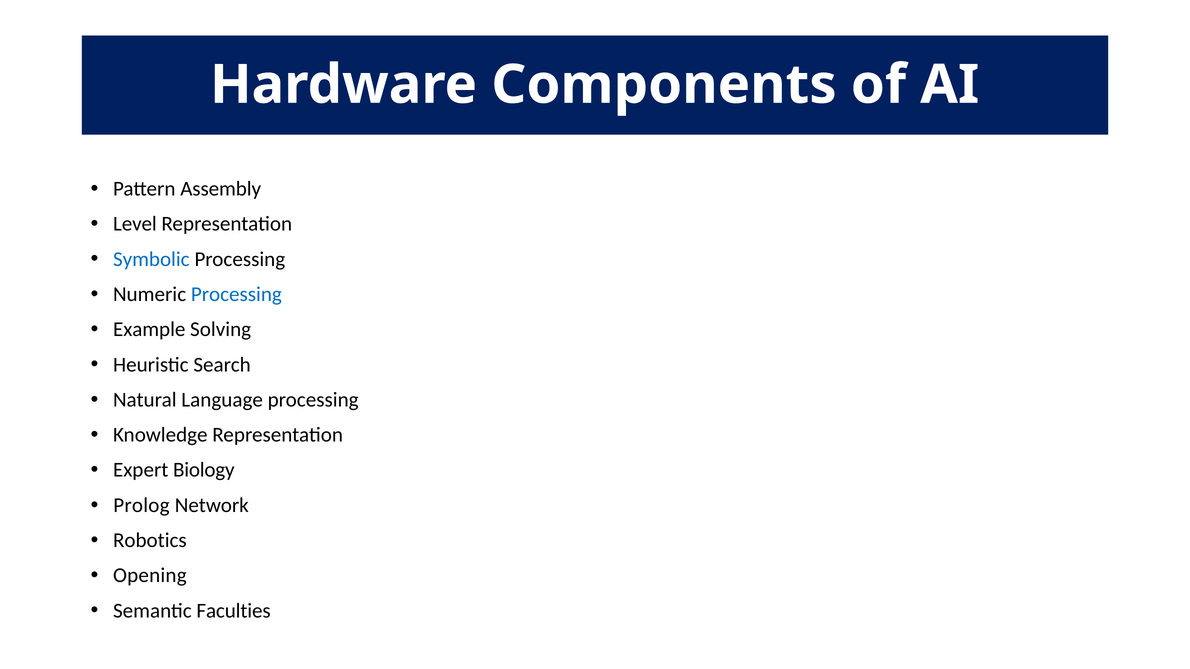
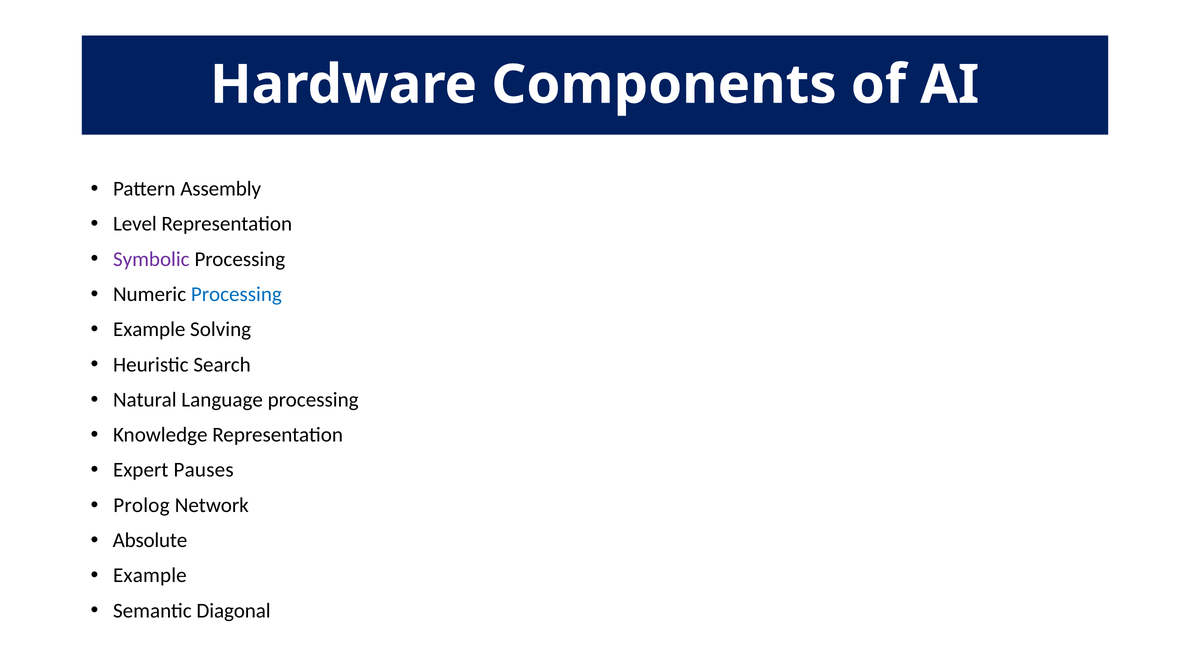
Symbolic colour: blue -> purple
Biology: Biology -> Pauses
Robotics: Robotics -> Absolute
Opening at (150, 576): Opening -> Example
Faculties: Faculties -> Diagonal
